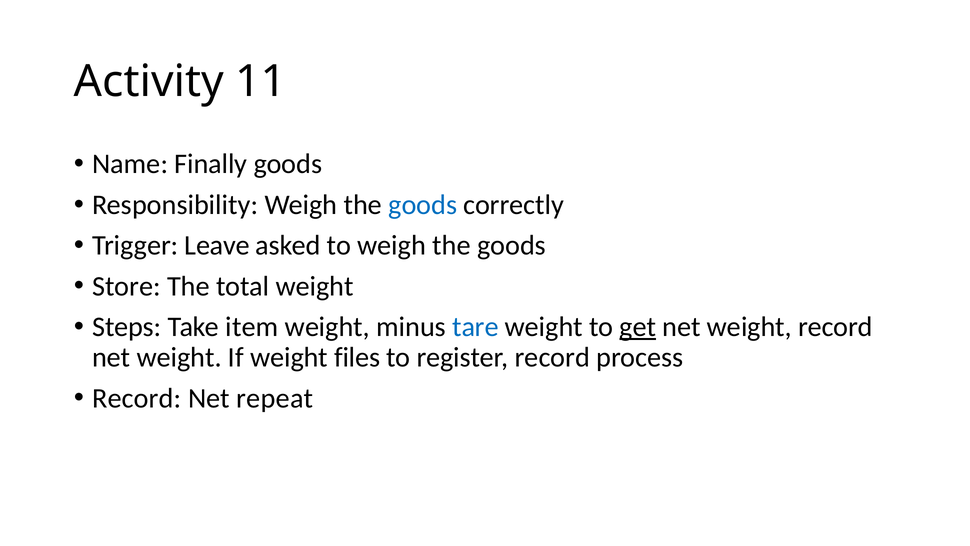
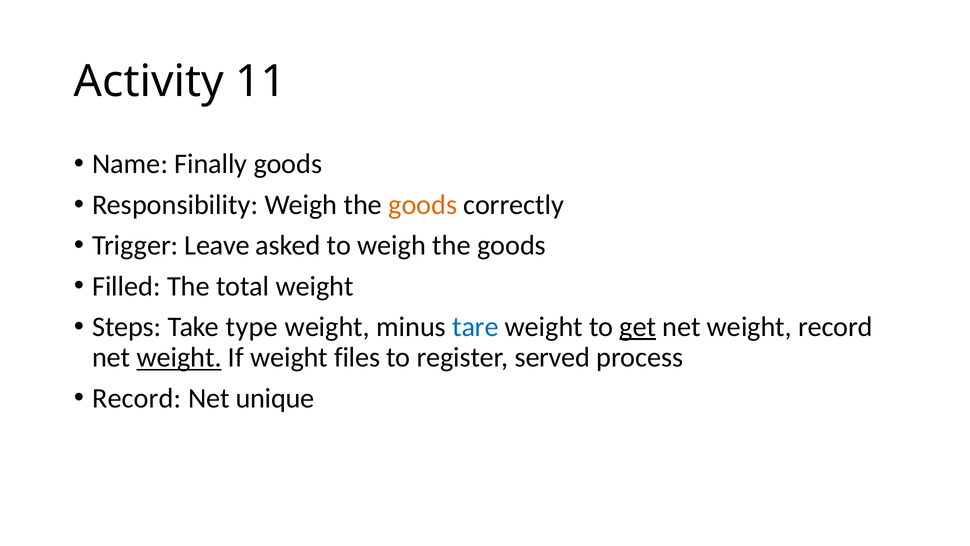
goods at (423, 205) colour: blue -> orange
Store: Store -> Filled
item: item -> type
weight at (179, 357) underline: none -> present
register record: record -> served
repeat: repeat -> unique
